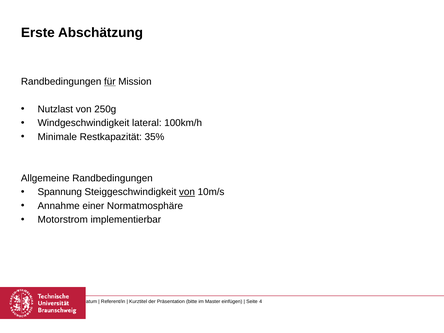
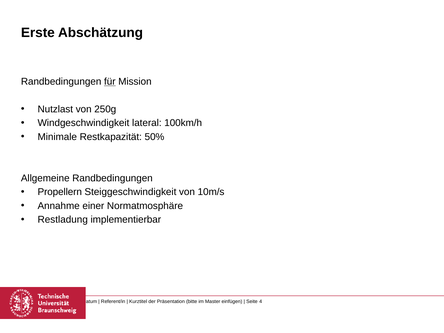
35%: 35% -> 50%
Spannung: Spannung -> Propellern
von at (187, 192) underline: present -> none
Motorstrom: Motorstrom -> Restladung
